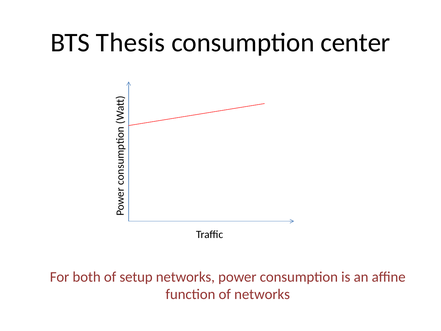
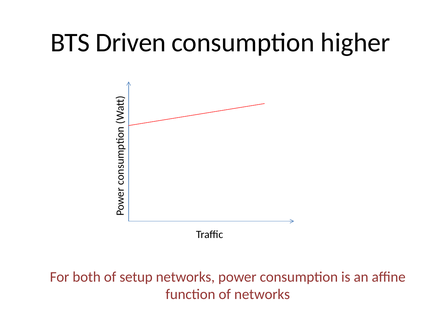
Thesis: Thesis -> Driven
center: center -> higher
